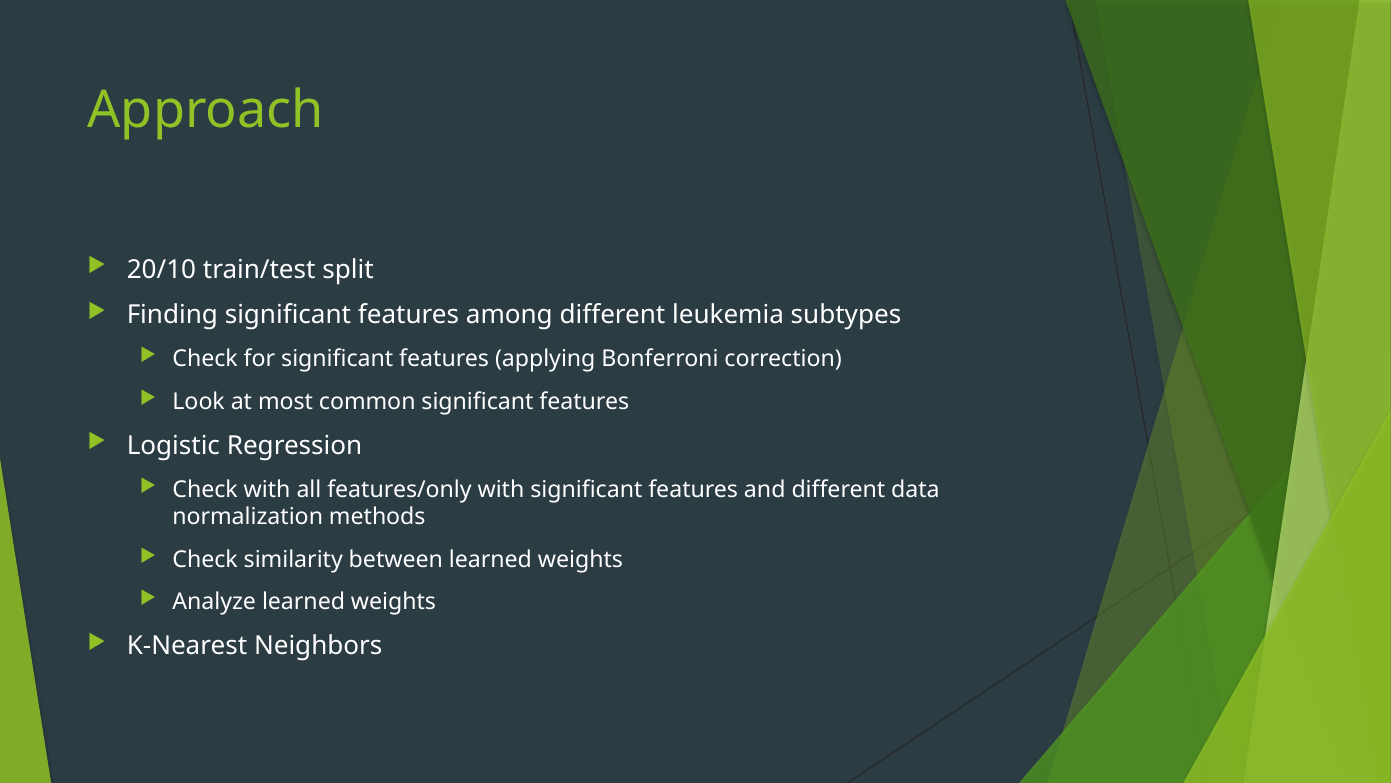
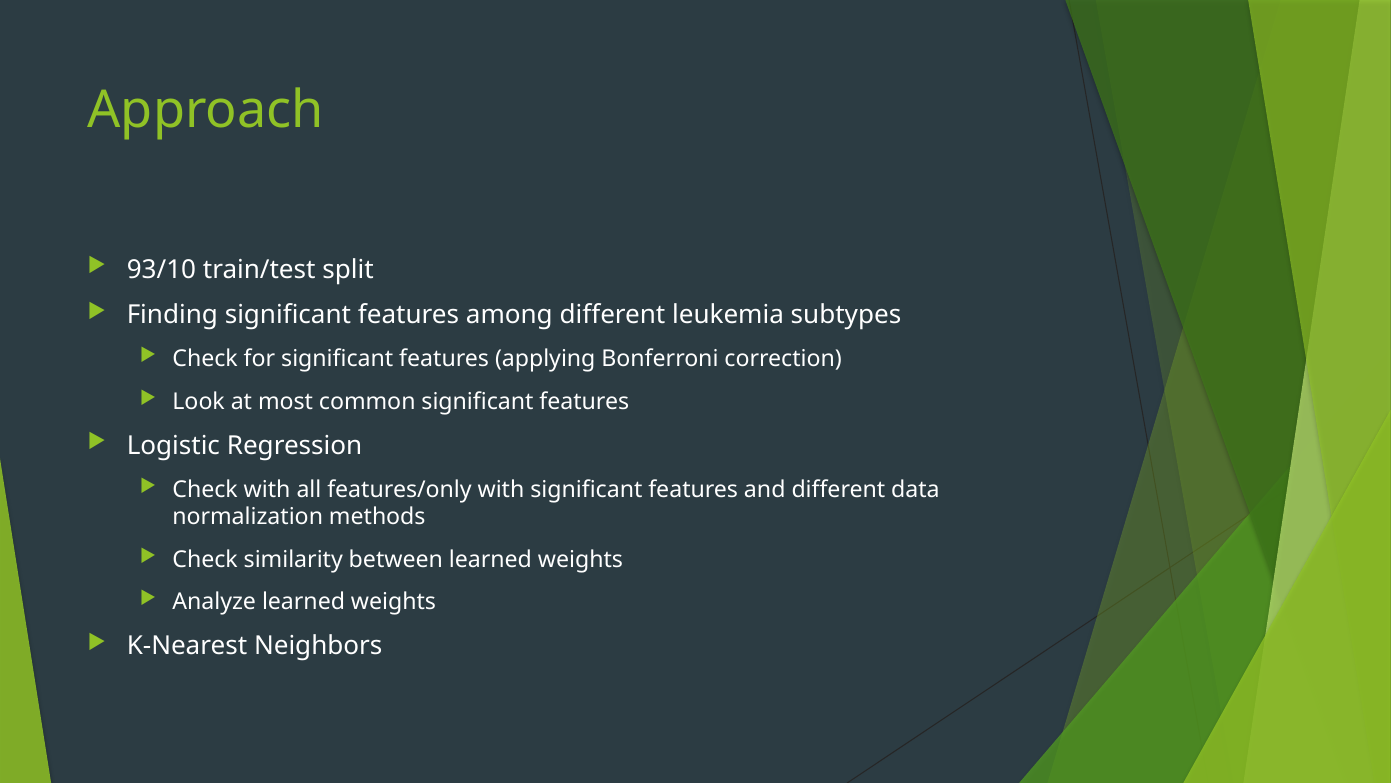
20/10: 20/10 -> 93/10
